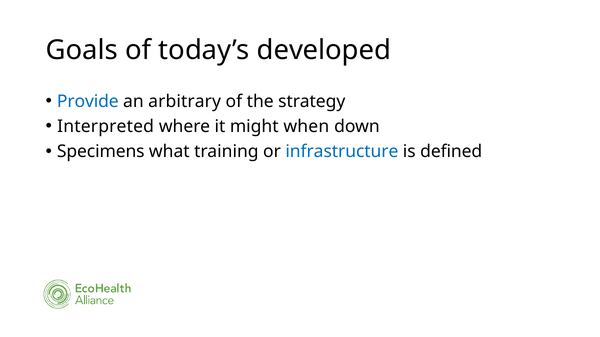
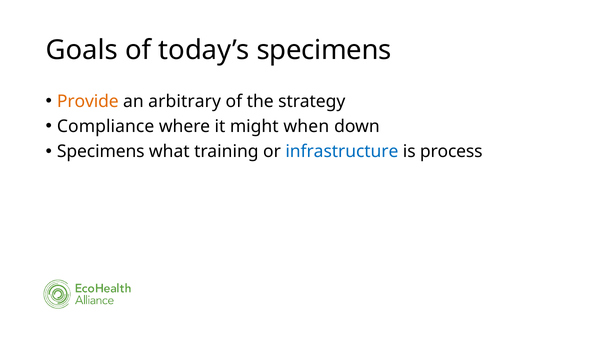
today’s developed: developed -> specimens
Provide colour: blue -> orange
Interpreted: Interpreted -> Compliance
defined: defined -> process
